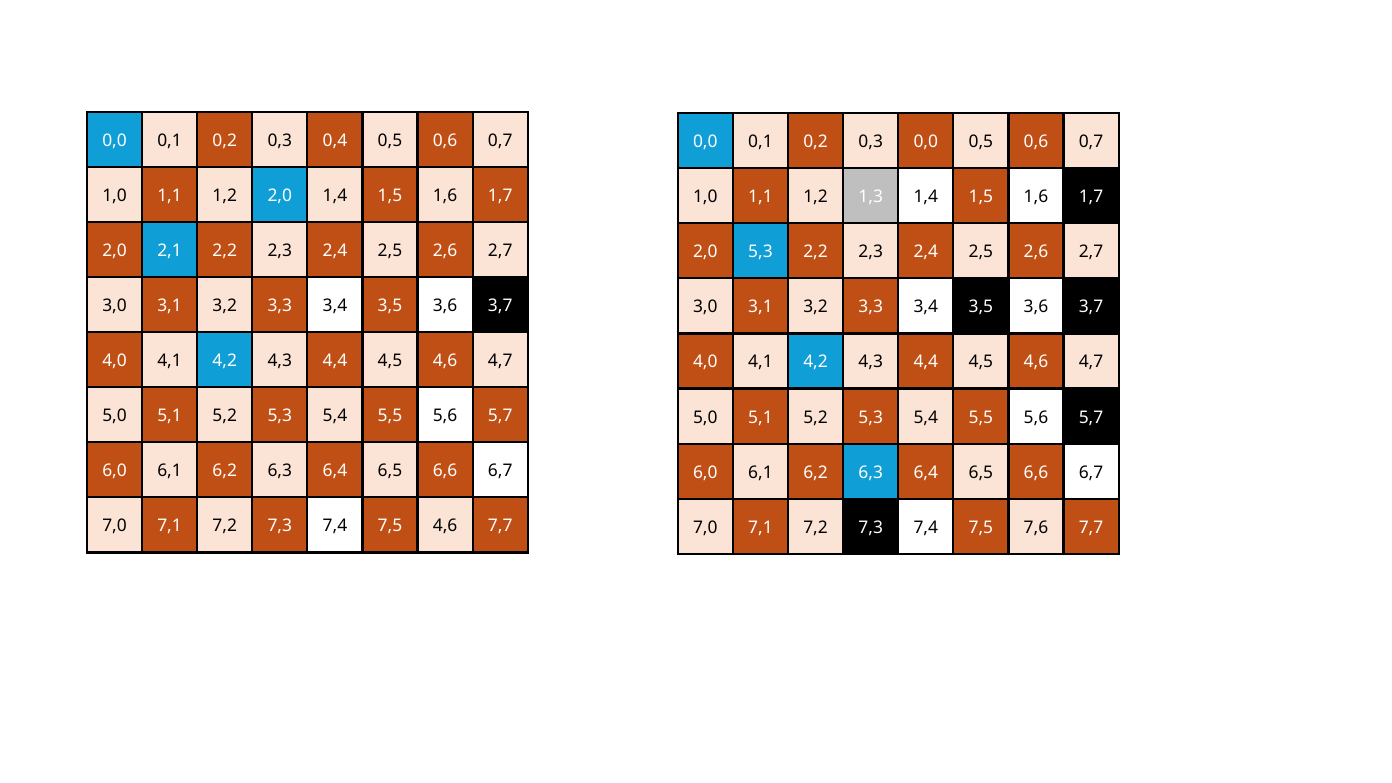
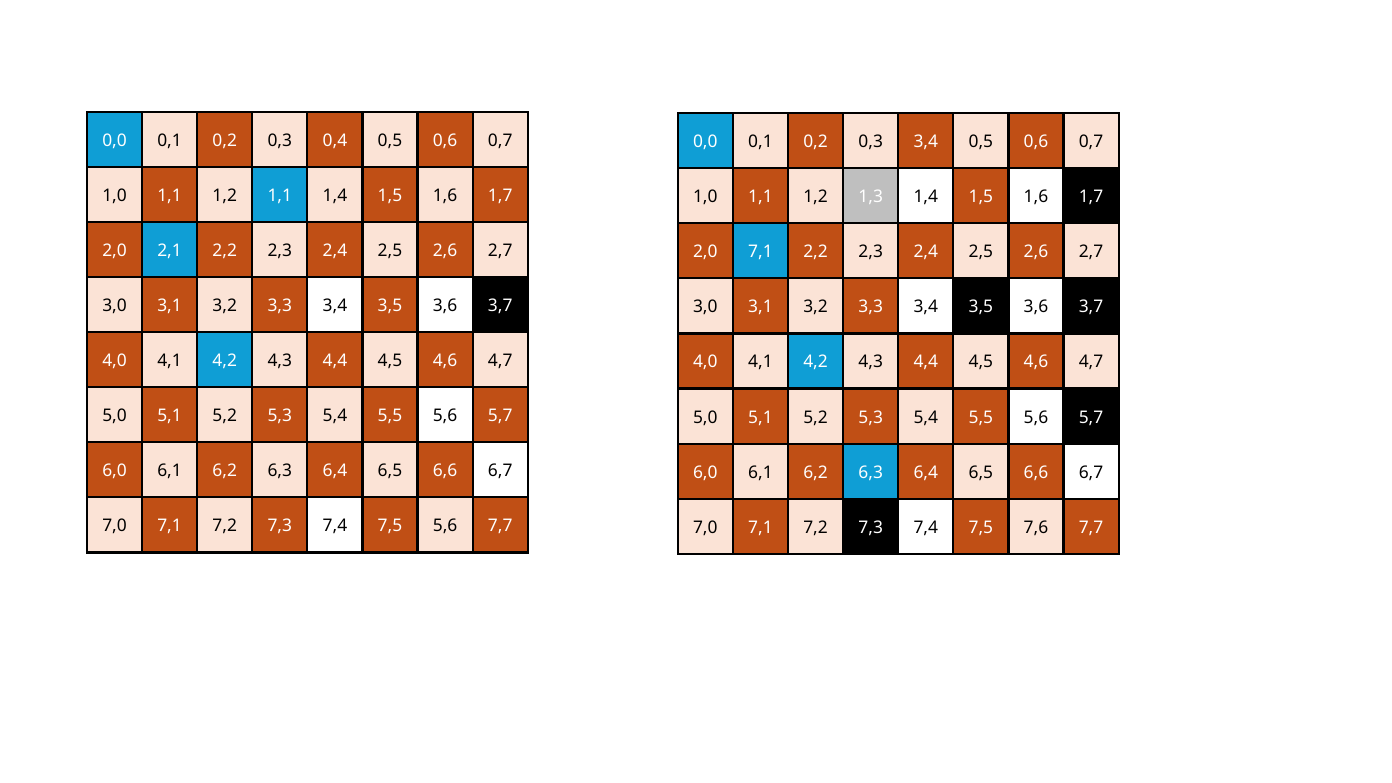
0,3 0,0: 0,0 -> 3,4
1,2 2,0: 2,0 -> 1,1
2,0 5,3: 5,3 -> 7,1
7,5 4,6: 4,6 -> 5,6
